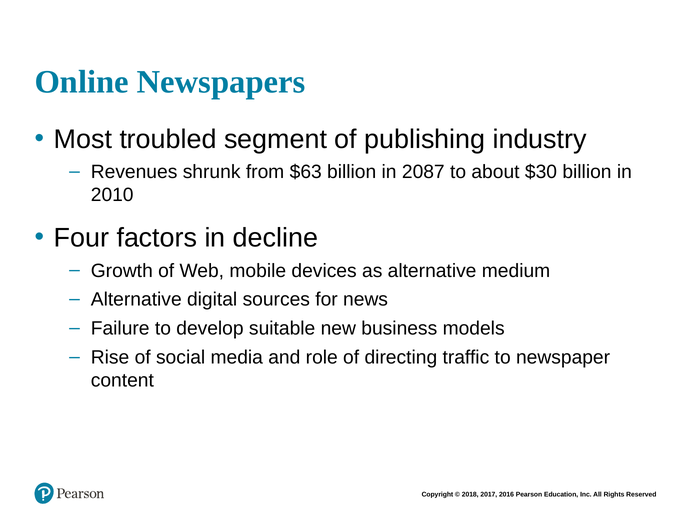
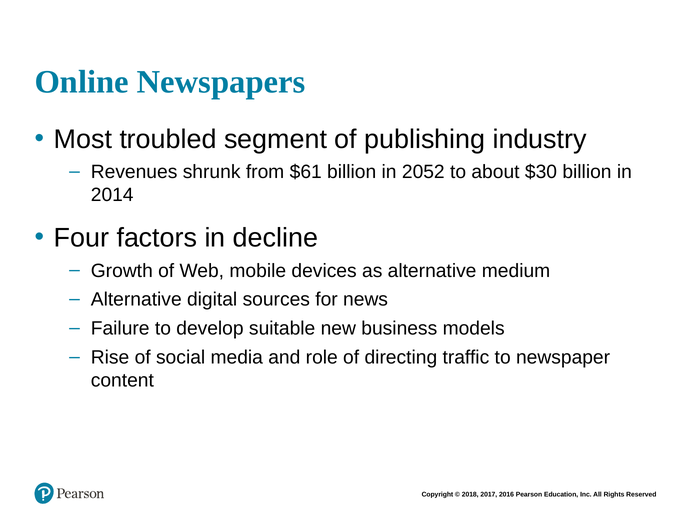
$63: $63 -> $61
2087: 2087 -> 2052
2010: 2010 -> 2014
